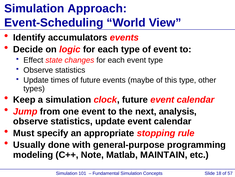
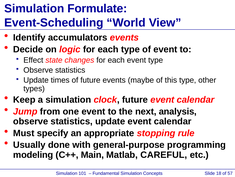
Approach: Approach -> Formulate
Note: Note -> Main
MAINTAIN: MAINTAIN -> CAREFUL
